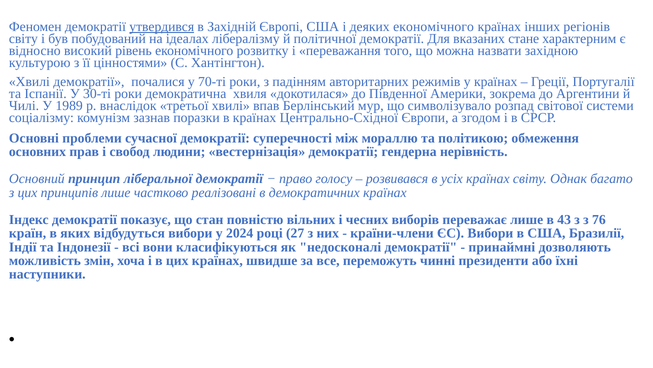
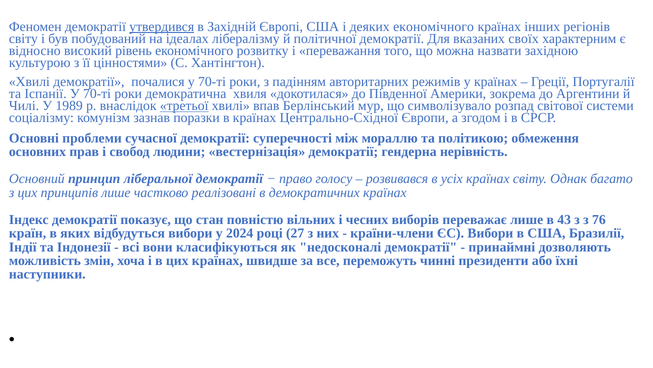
стане: стане -> своїх
Іспанії У 30-ті: 30-ті -> 70-ті
третьої underline: none -> present
